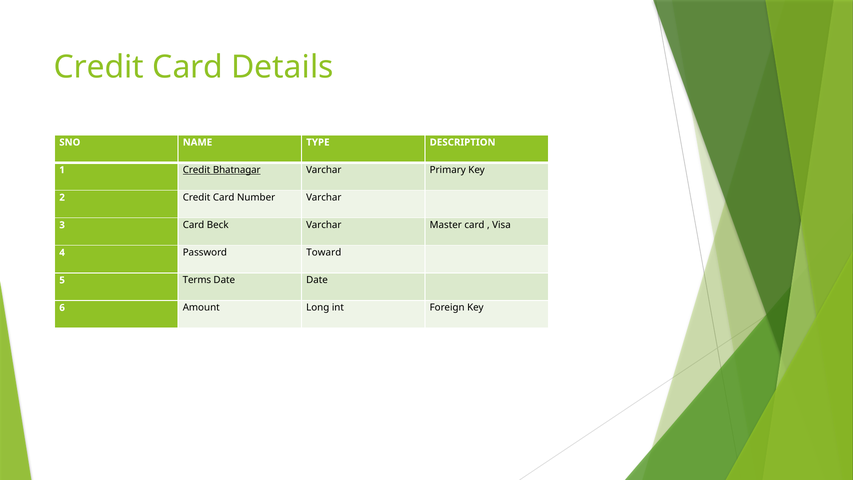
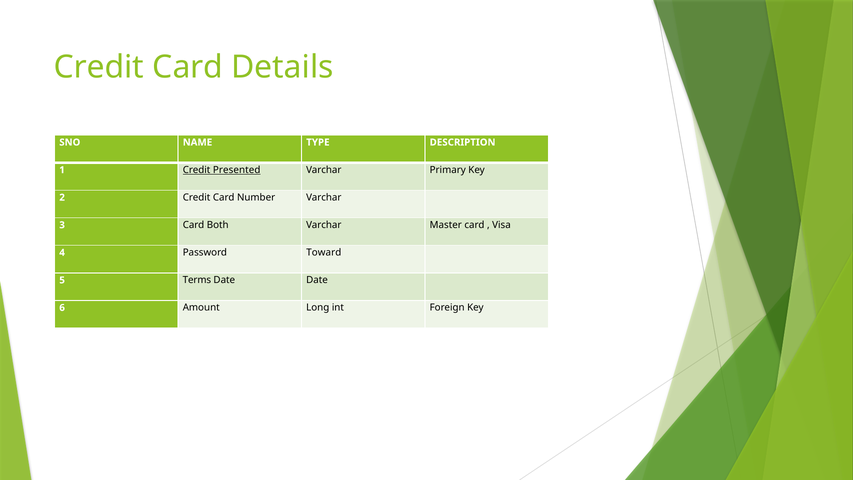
Bhatnagar: Bhatnagar -> Presented
Beck: Beck -> Both
